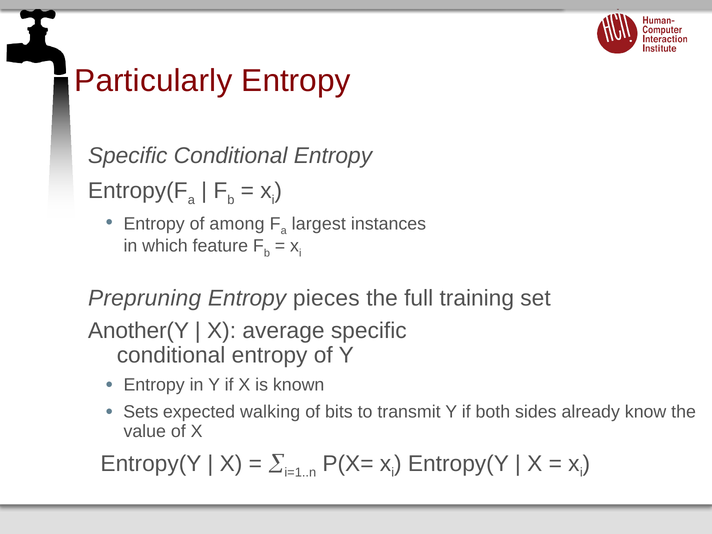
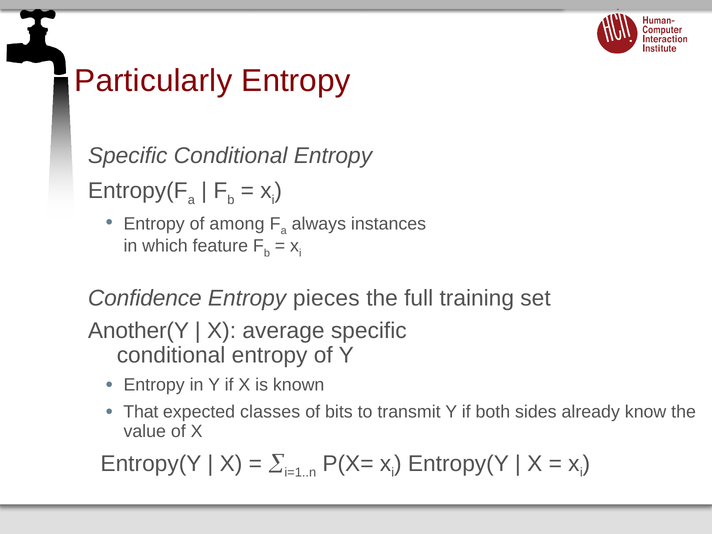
largest: largest -> always
Prepruning: Prepruning -> Confidence
Sets: Sets -> That
walking: walking -> classes
